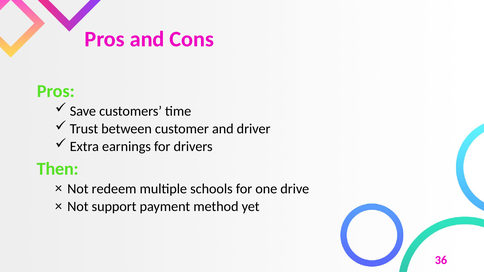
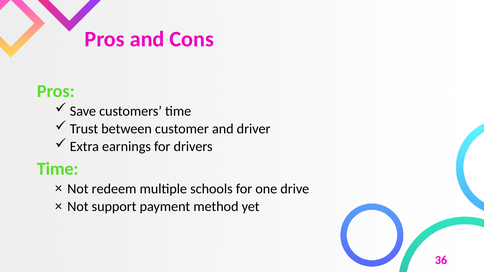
Then at (58, 169): Then -> Time
